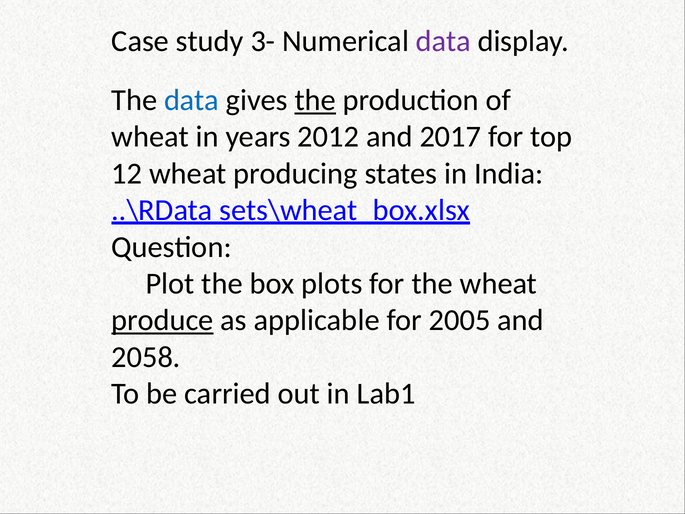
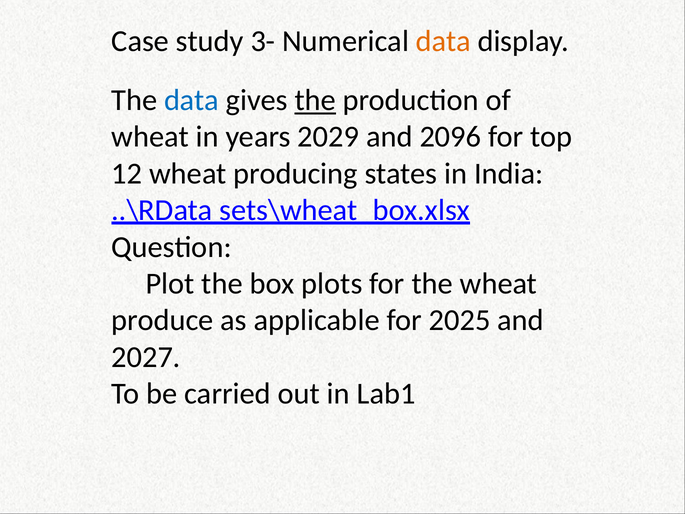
data at (443, 41) colour: purple -> orange
2012: 2012 -> 2029
2017: 2017 -> 2096
produce underline: present -> none
2005: 2005 -> 2025
2058: 2058 -> 2027
